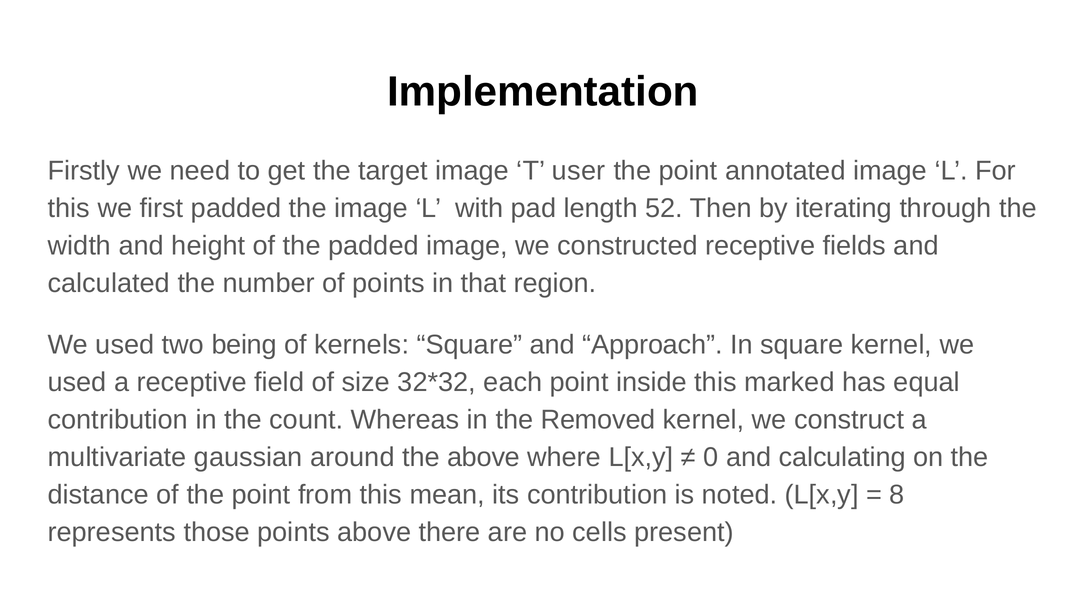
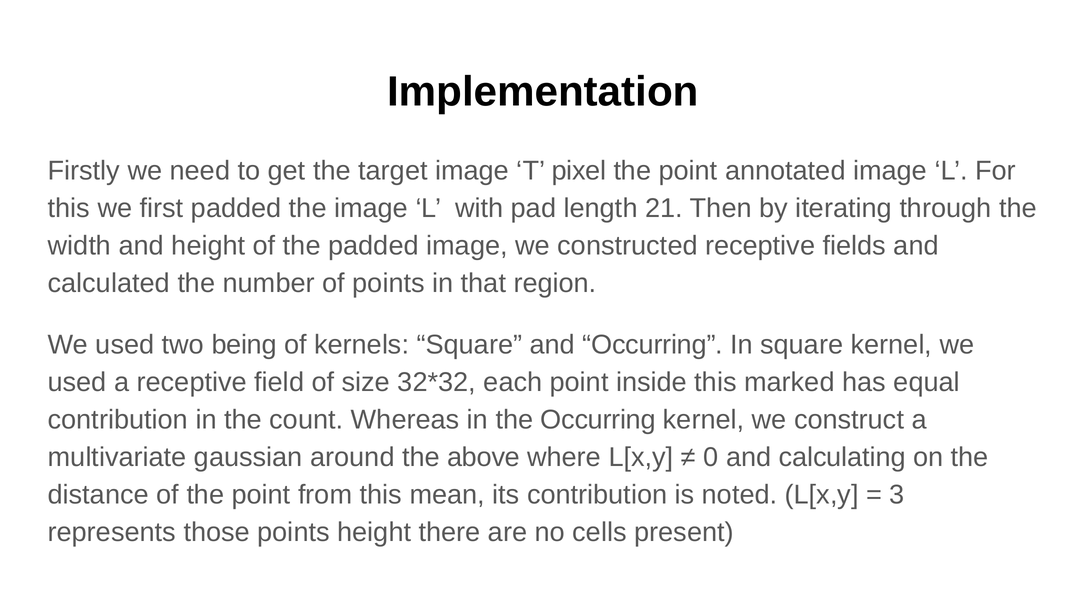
user: user -> pixel
52: 52 -> 21
and Approach: Approach -> Occurring
the Removed: Removed -> Occurring
8: 8 -> 3
points above: above -> height
